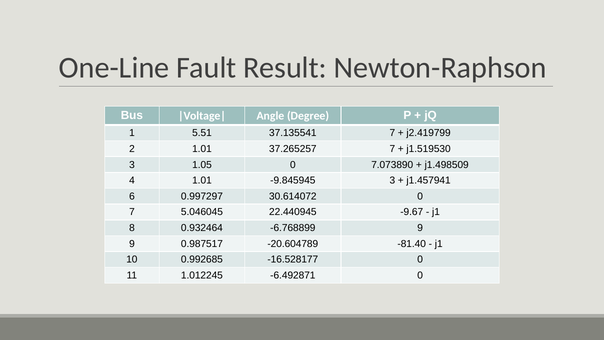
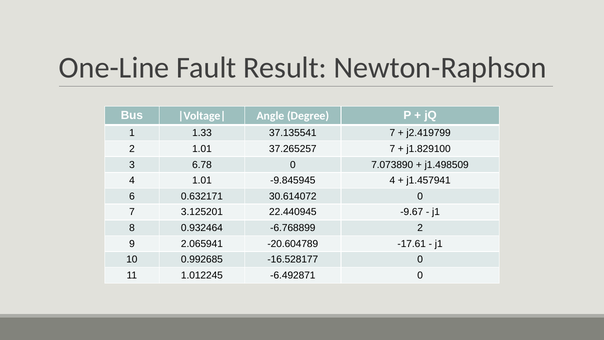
5.51: 5.51 -> 1.33
j1.519530: j1.519530 -> j1.829100
1.05: 1.05 -> 6.78
-9.845945 3: 3 -> 4
0.997297: 0.997297 -> 0.632171
5.046045: 5.046045 -> 3.125201
-6.768899 9: 9 -> 2
0.987517: 0.987517 -> 2.065941
-81.40: -81.40 -> -17.61
